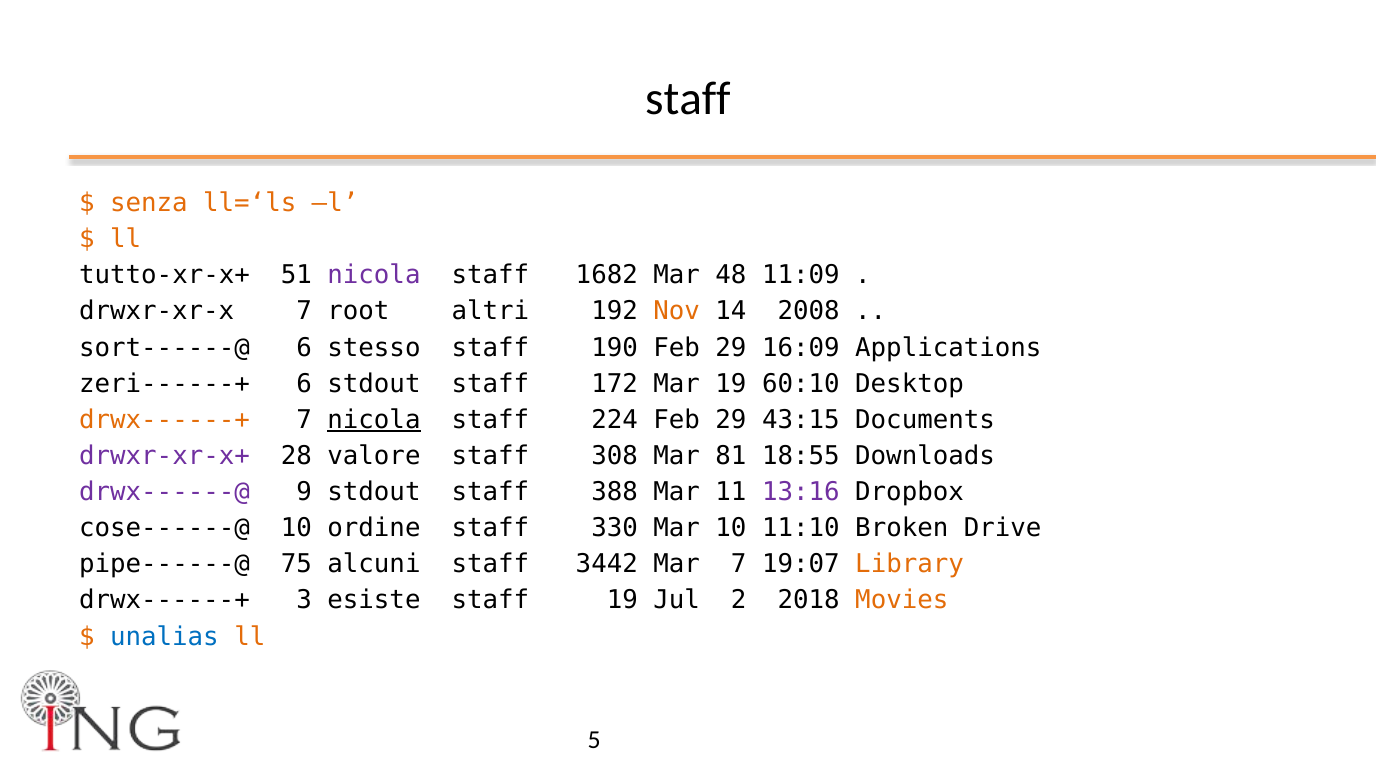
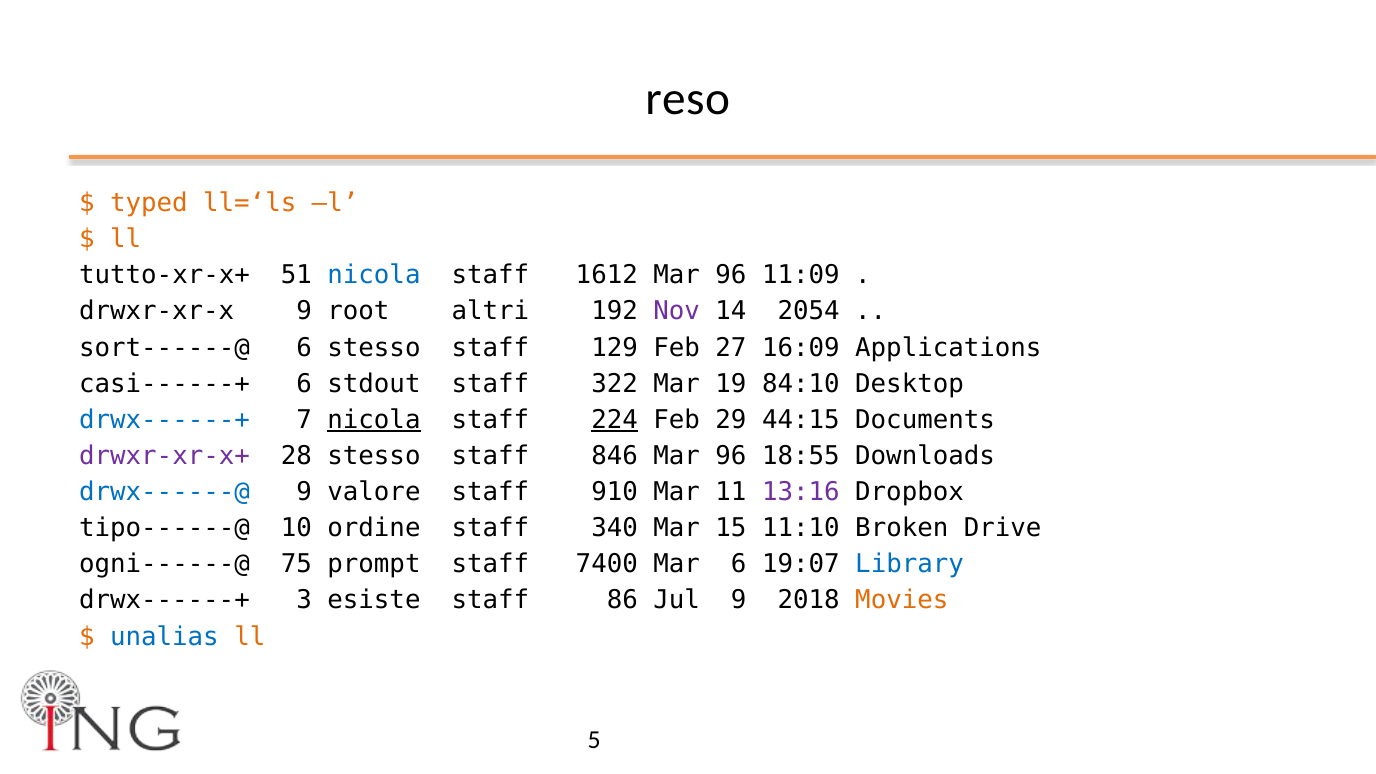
staff at (688, 99): staff -> reso
senza: senza -> typed
nicola at (374, 275) colour: purple -> blue
1682: 1682 -> 1612
48 at (731, 275): 48 -> 96
drwxr-xr-x 7: 7 -> 9
Nov colour: orange -> purple
2008: 2008 -> 2054
190: 190 -> 129
29 at (731, 348): 29 -> 27
zeri------+: zeri------+ -> casi------+
172: 172 -> 322
60:10: 60:10 -> 84:10
drwx------+ at (164, 420) colour: orange -> blue
224 underline: none -> present
43:15: 43:15 -> 44:15
28 valore: valore -> stesso
308: 308 -> 846
81 at (731, 456): 81 -> 96
drwx------@ colour: purple -> blue
9 stdout: stdout -> valore
388: 388 -> 910
cose------@: cose------@ -> tipo------@
330: 330 -> 340
Mar 10: 10 -> 15
pipe------@: pipe------@ -> ogni------@
alcuni: alcuni -> prompt
3442: 3442 -> 7400
Mar 7: 7 -> 6
Library colour: orange -> blue
staff 19: 19 -> 86
Jul 2: 2 -> 9
